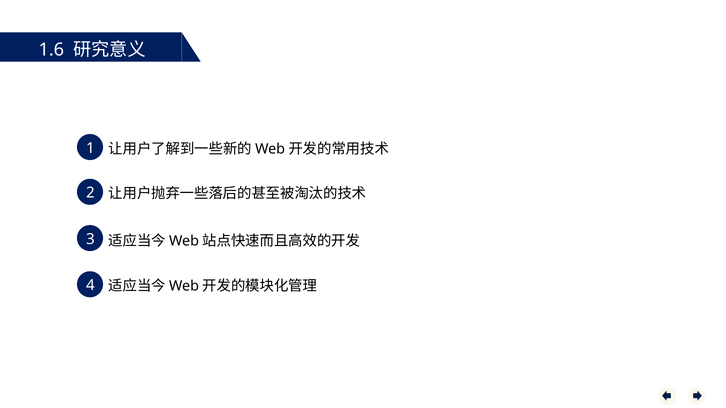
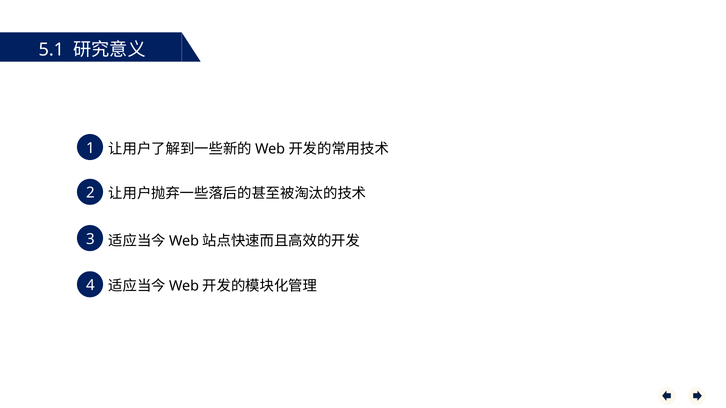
1.6: 1.6 -> 5.1
